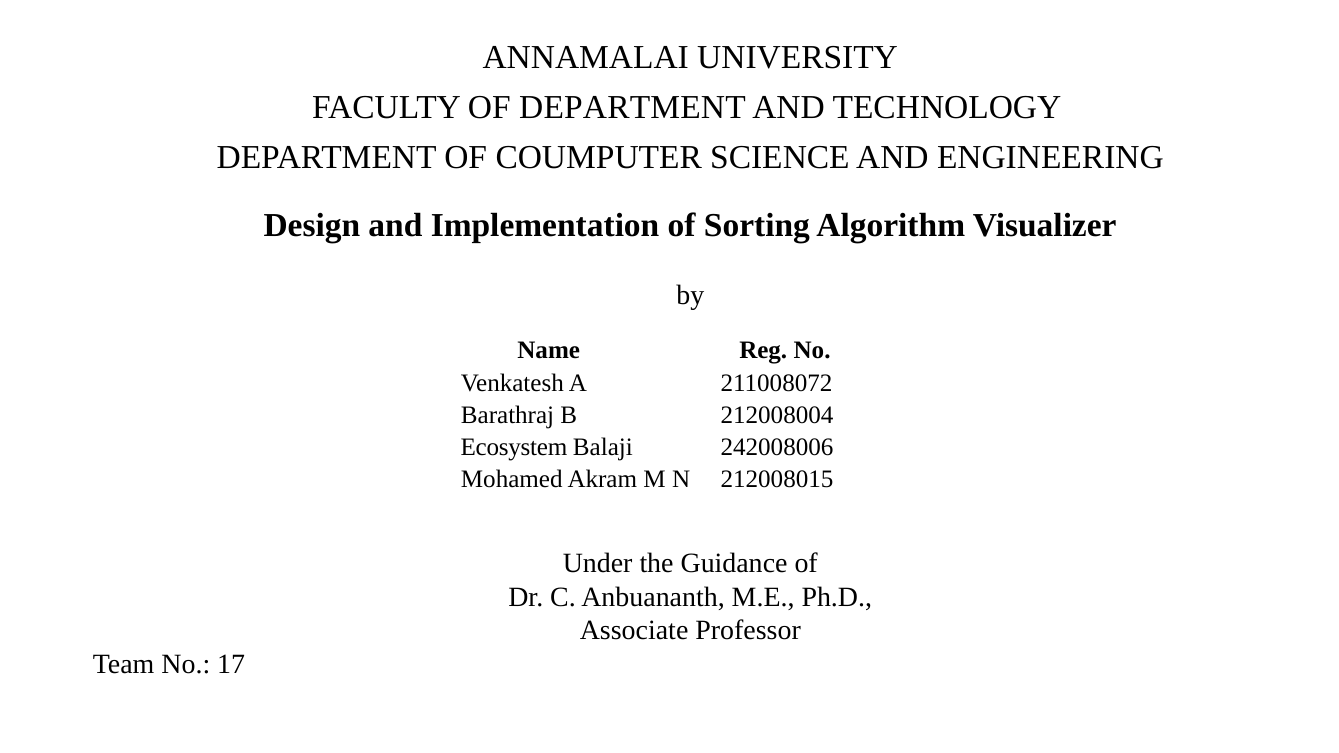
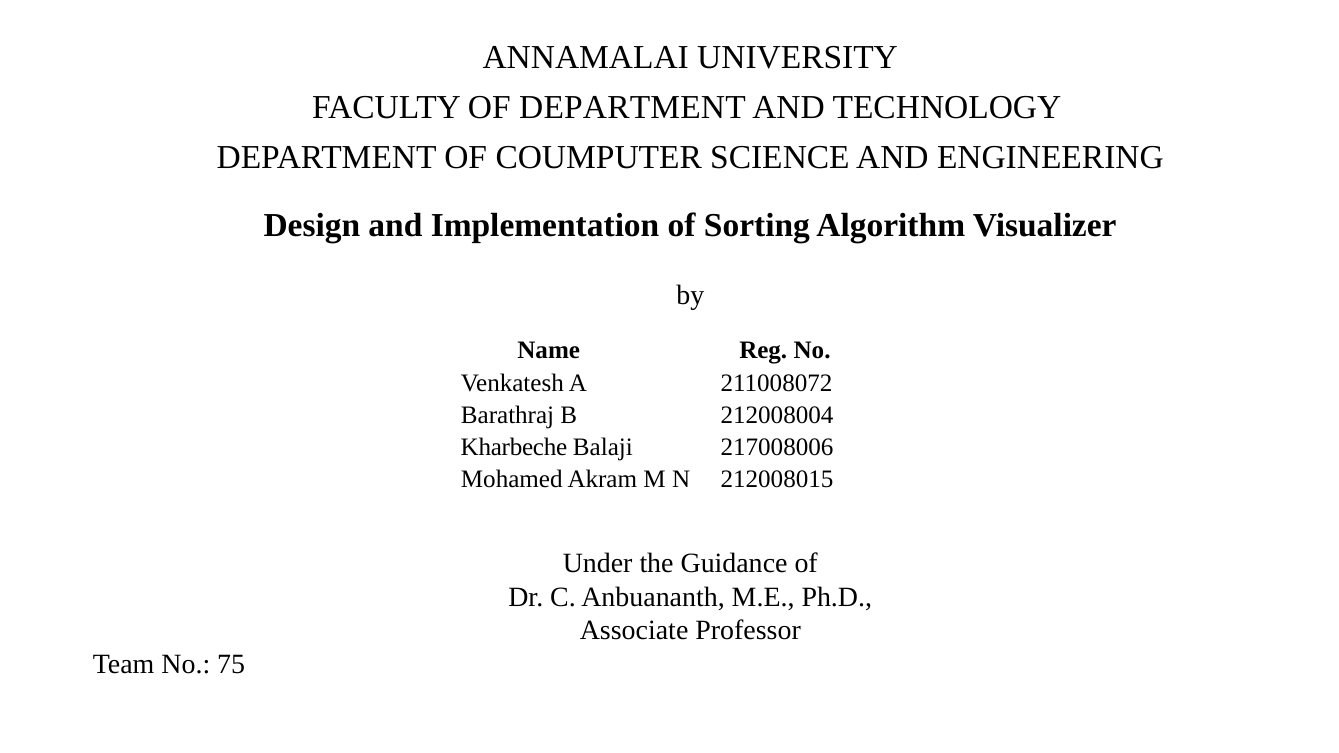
Ecosystem: Ecosystem -> Kharbeche
242008006: 242008006 -> 217008006
17: 17 -> 75
